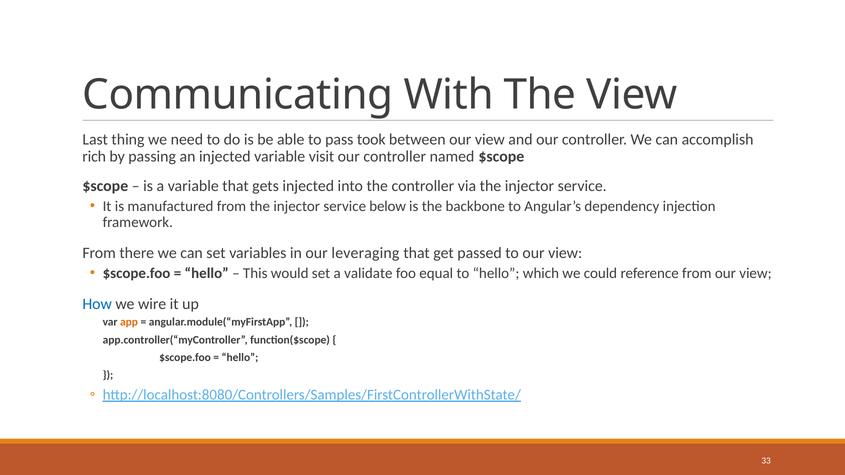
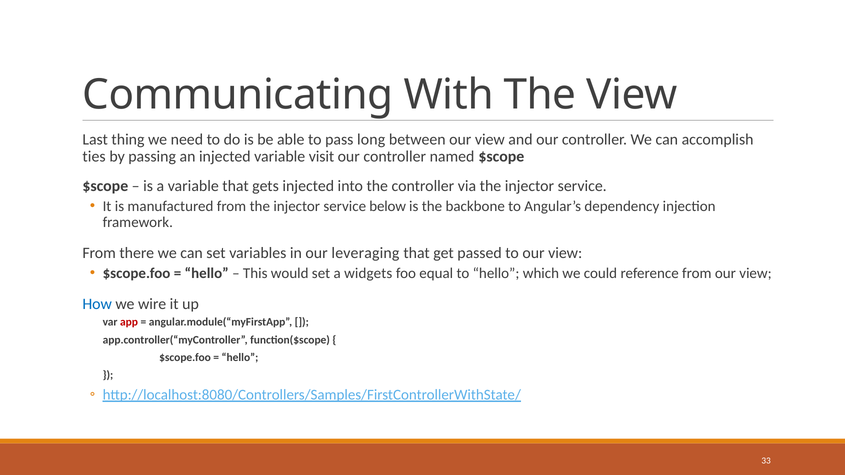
took: took -> long
rich: rich -> ties
validate: validate -> widgets
app colour: orange -> red
